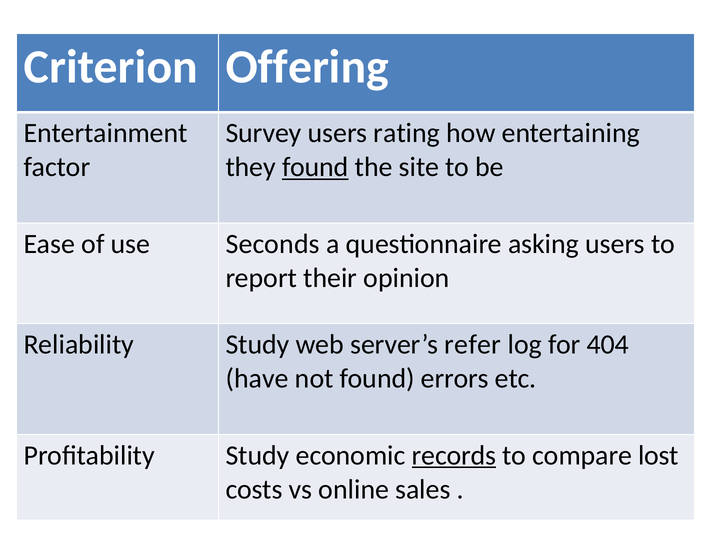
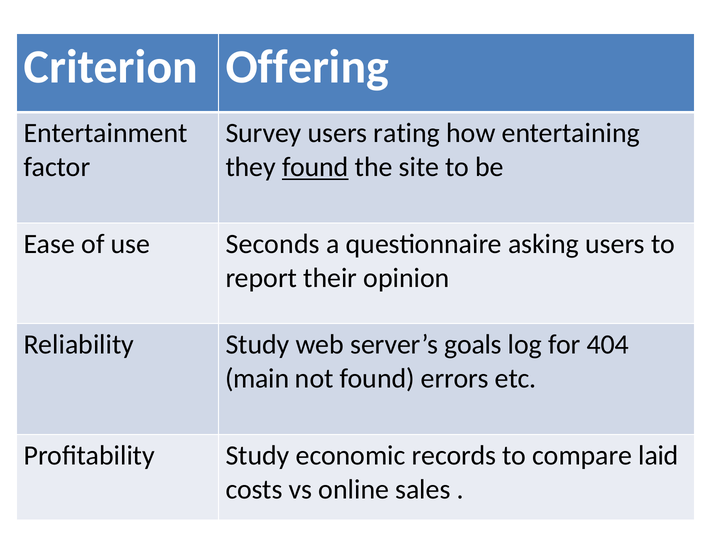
refer: refer -> goals
have: have -> main
records underline: present -> none
lost: lost -> laid
